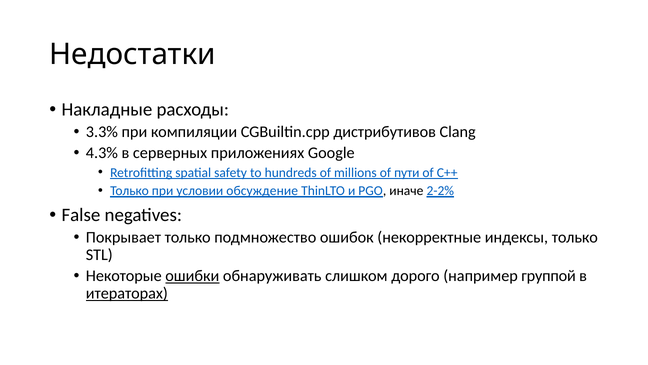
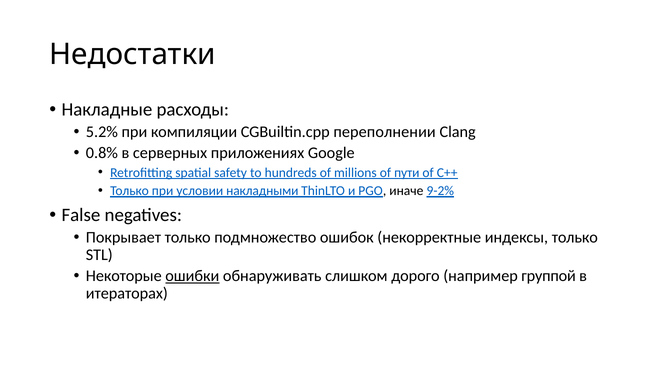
3.3%: 3.3% -> 5.2%
дистрибутивов: дистрибутивов -> переполнении
4.3%: 4.3% -> 0.8%
обсуждение: обсуждение -> накладными
2-2%: 2-2% -> 9-2%
итераторах underline: present -> none
